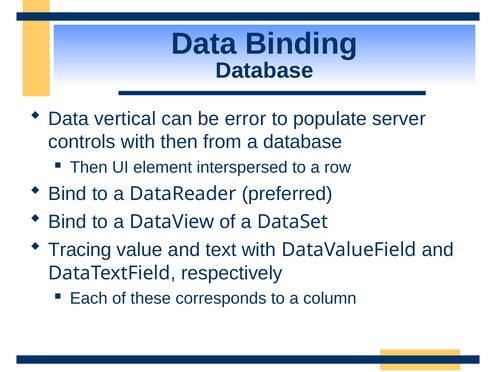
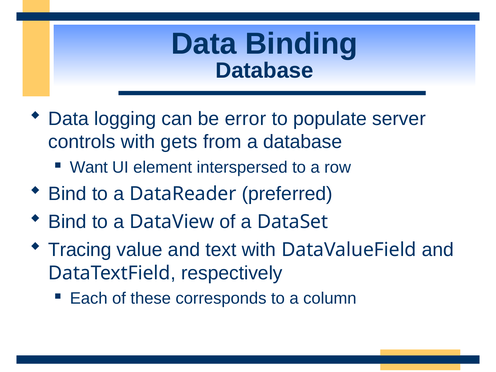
vertical: vertical -> logging
with then: then -> gets
Then at (89, 167): Then -> Want
